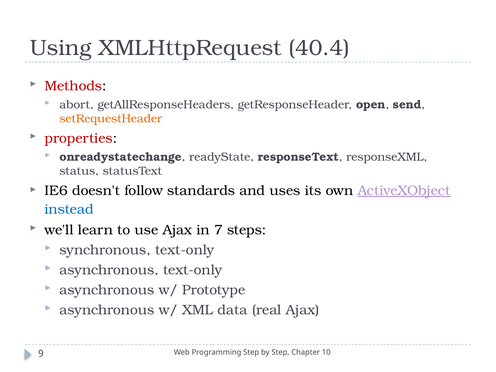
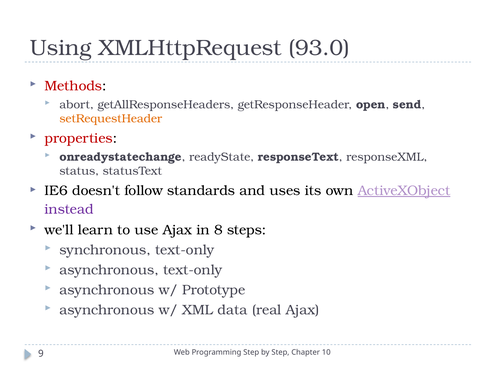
40.4: 40.4 -> 93.0
instead colour: blue -> purple
7: 7 -> 8
